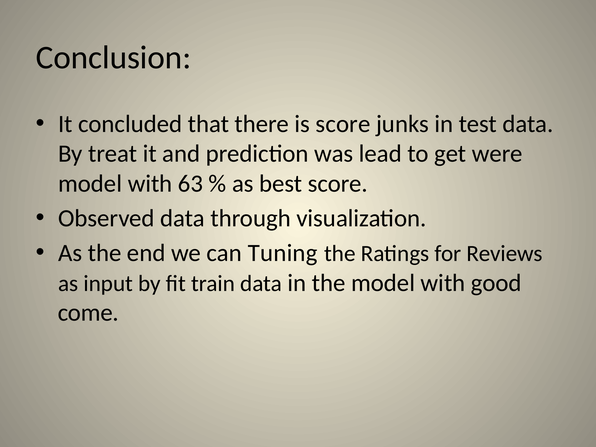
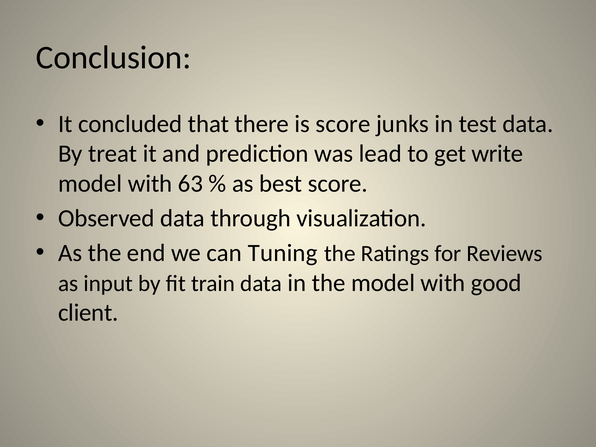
were: were -> write
come: come -> client
